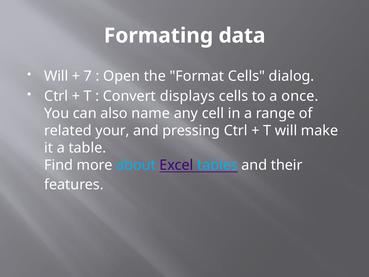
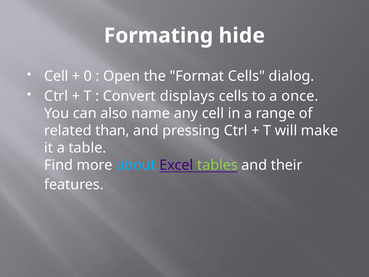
data: data -> hide
Will at (56, 76): Will -> Cell
7: 7 -> 0
your: your -> than
tables colour: light blue -> light green
